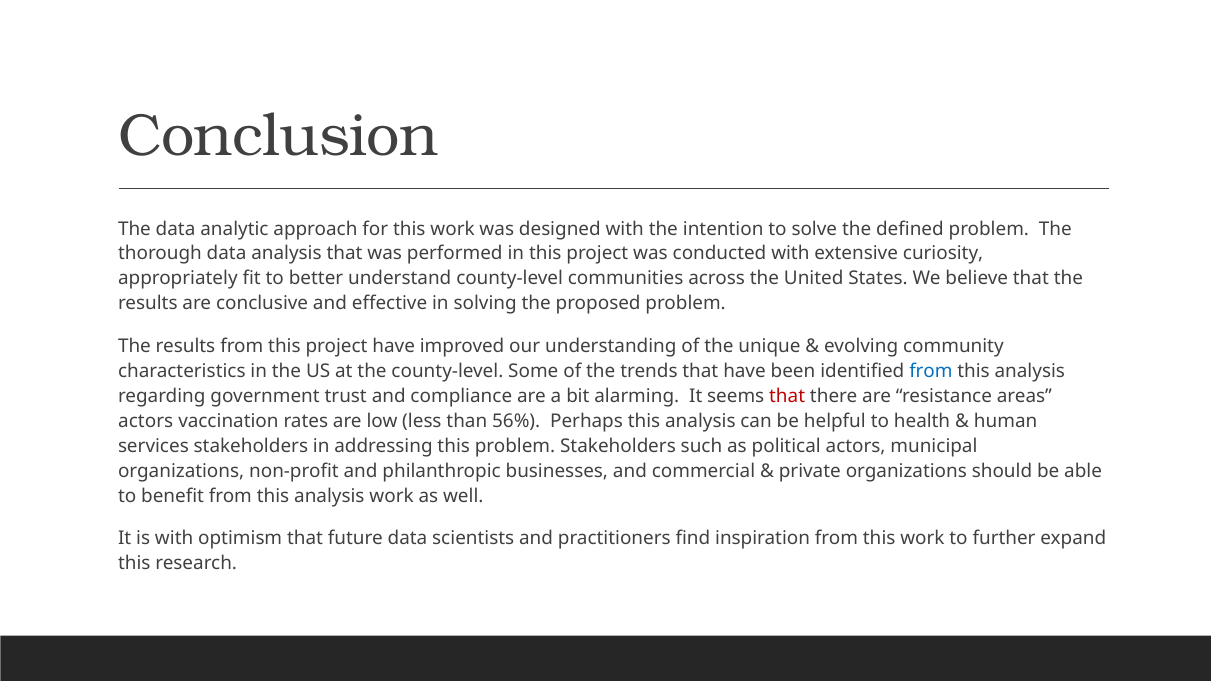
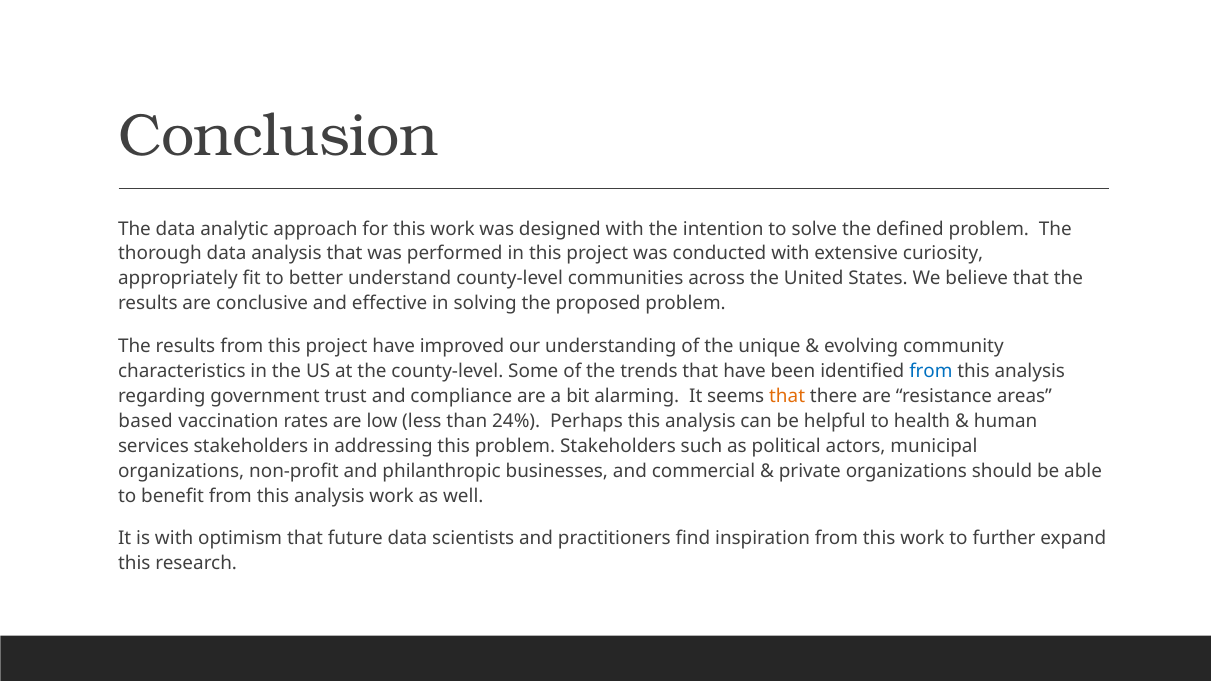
that at (787, 396) colour: red -> orange
actors at (146, 421): actors -> based
56%: 56% -> 24%
